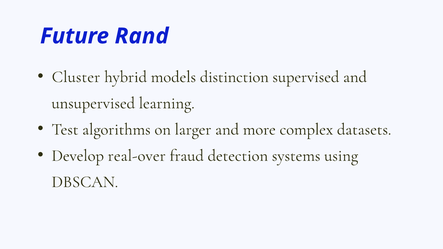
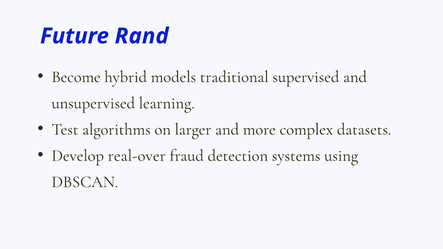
Cluster: Cluster -> Become
distinction: distinction -> traditional
